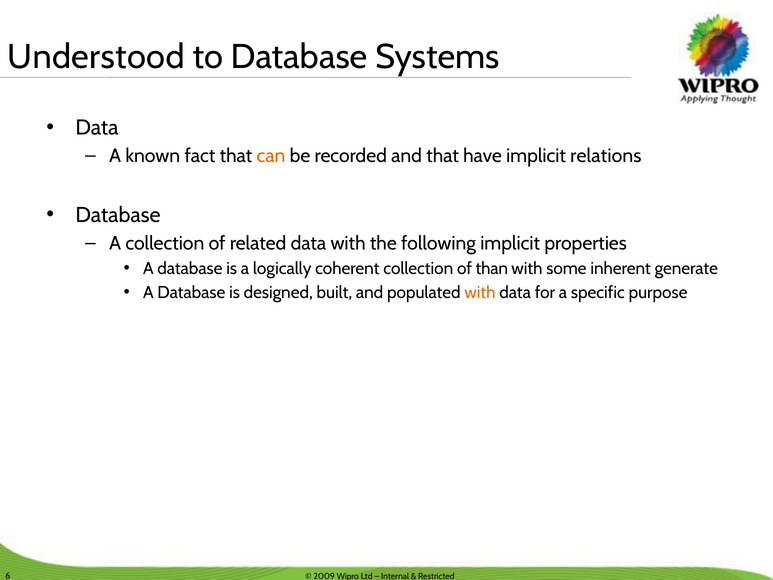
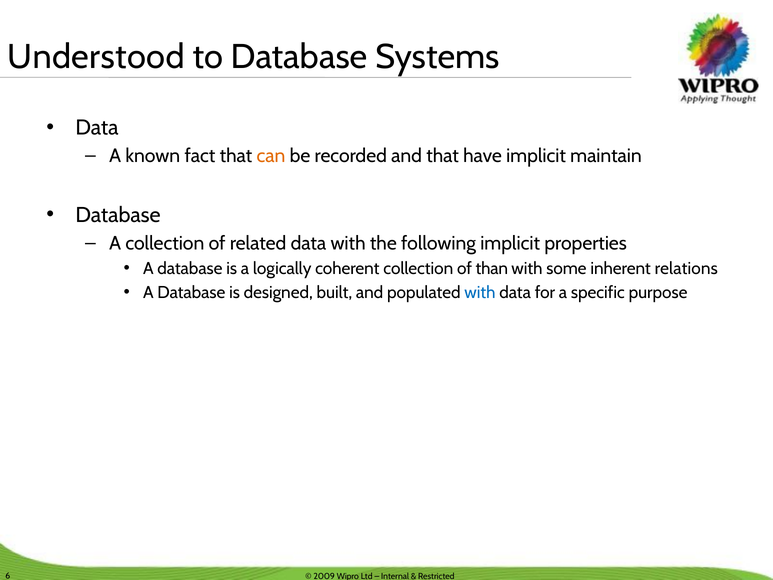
relations: relations -> maintain
generate: generate -> relations
with at (480, 292) colour: orange -> blue
